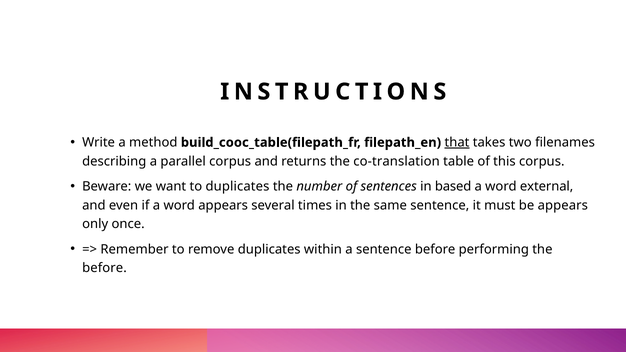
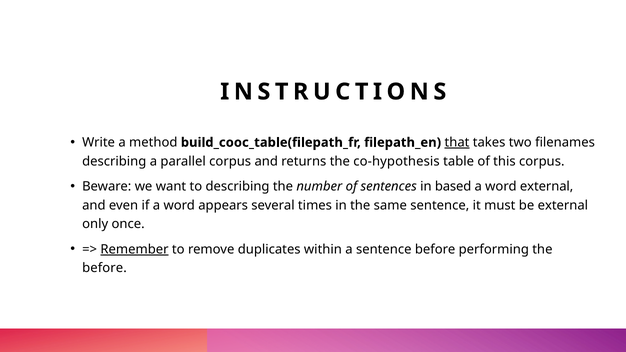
co-translation: co-translation -> co-hypothesis
to duplicates: duplicates -> describing
be appears: appears -> external
Remember underline: none -> present
